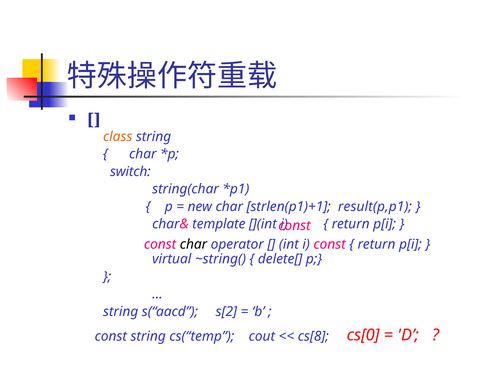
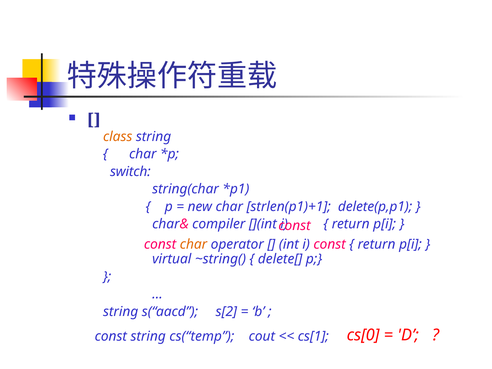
result(p,p1: result(p,p1 -> delete(p,p1
template: template -> compiler
char at (193, 244) colour: black -> orange
cs[8: cs[8 -> cs[1
